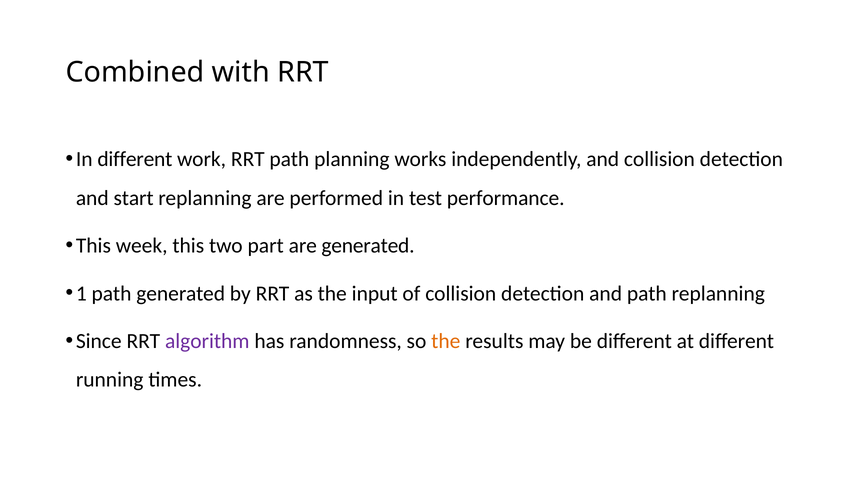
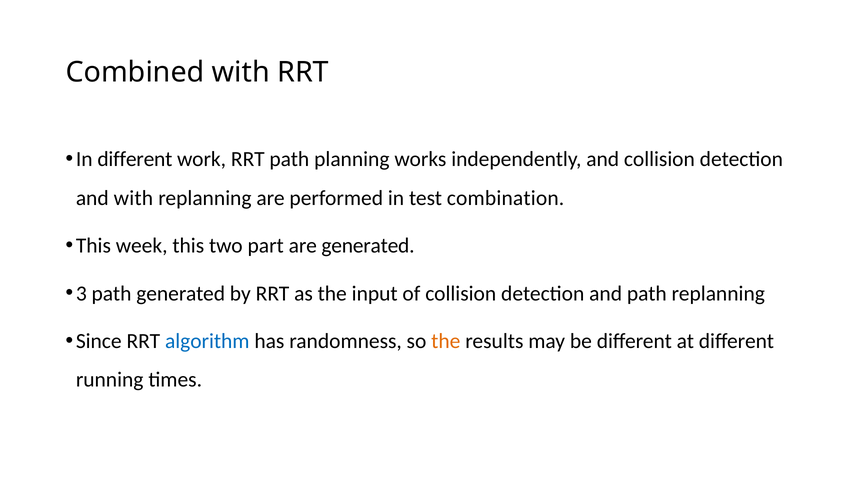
and start: start -> with
performance: performance -> combination
1: 1 -> 3
algorithm colour: purple -> blue
